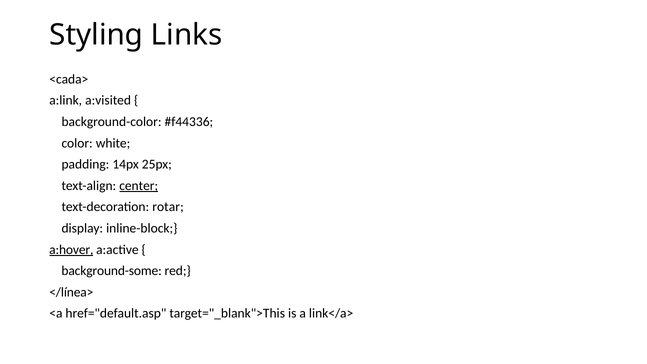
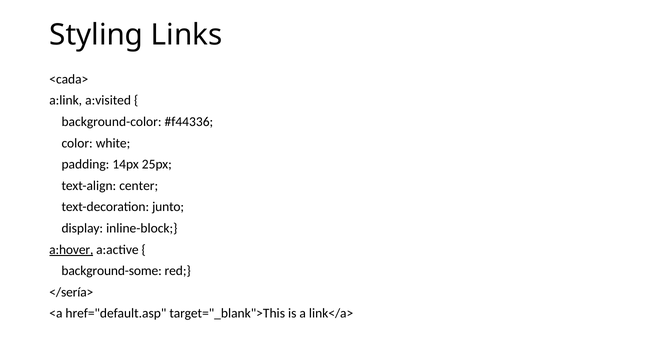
center underline: present -> none
rotar: rotar -> junto
</línea>: </línea> -> </sería>
